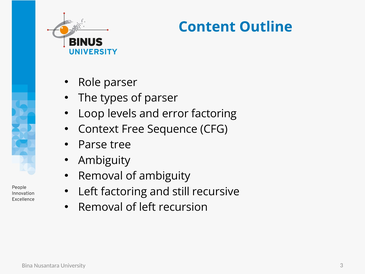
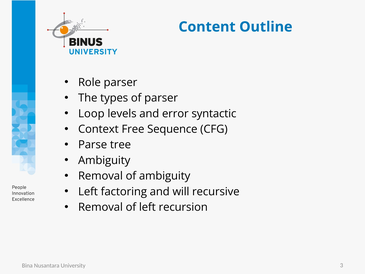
error factoring: factoring -> syntactic
still: still -> will
